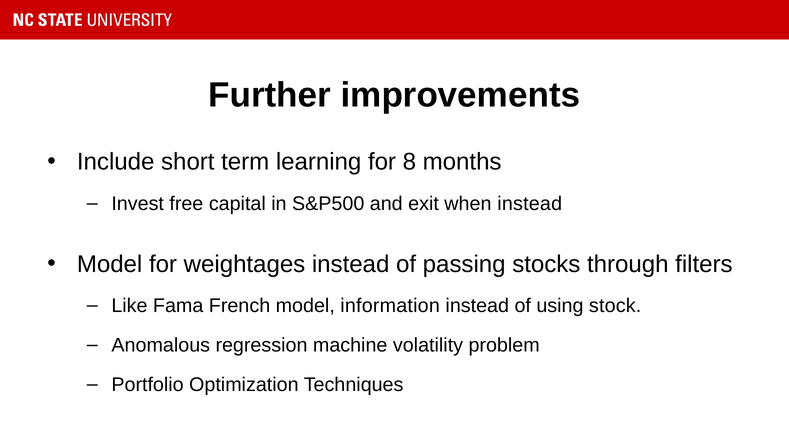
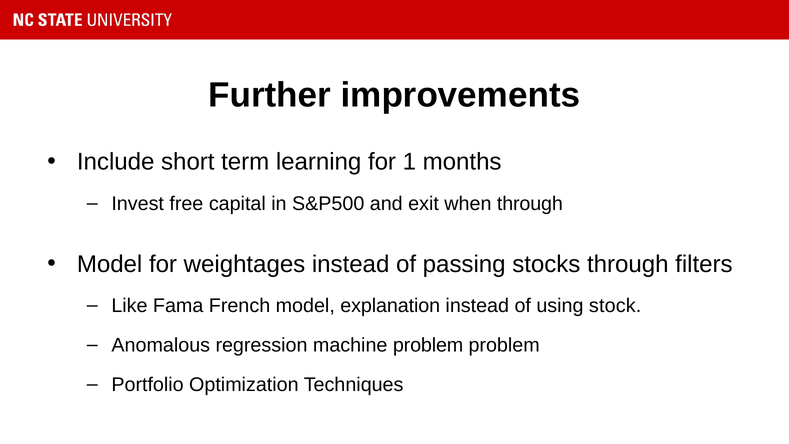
8: 8 -> 1
when instead: instead -> through
information: information -> explanation
machine volatility: volatility -> problem
